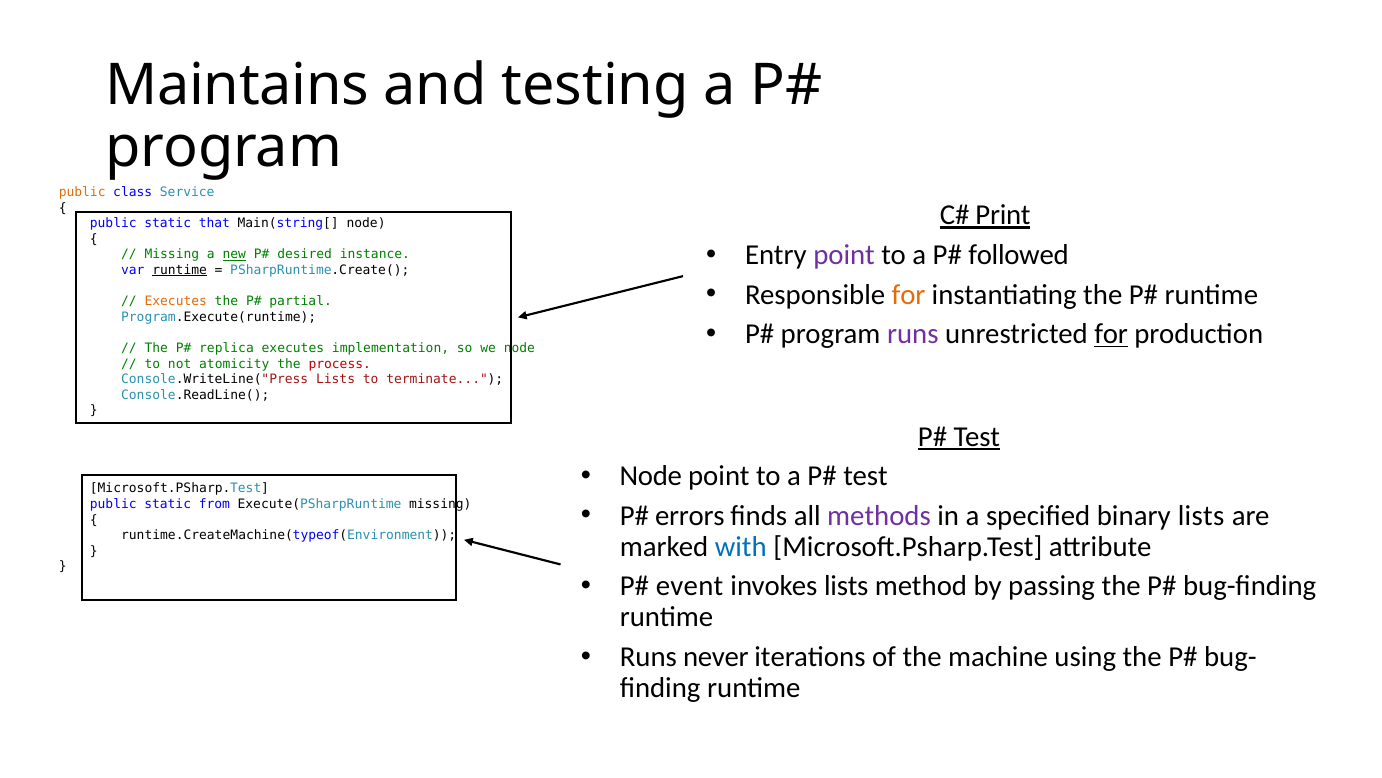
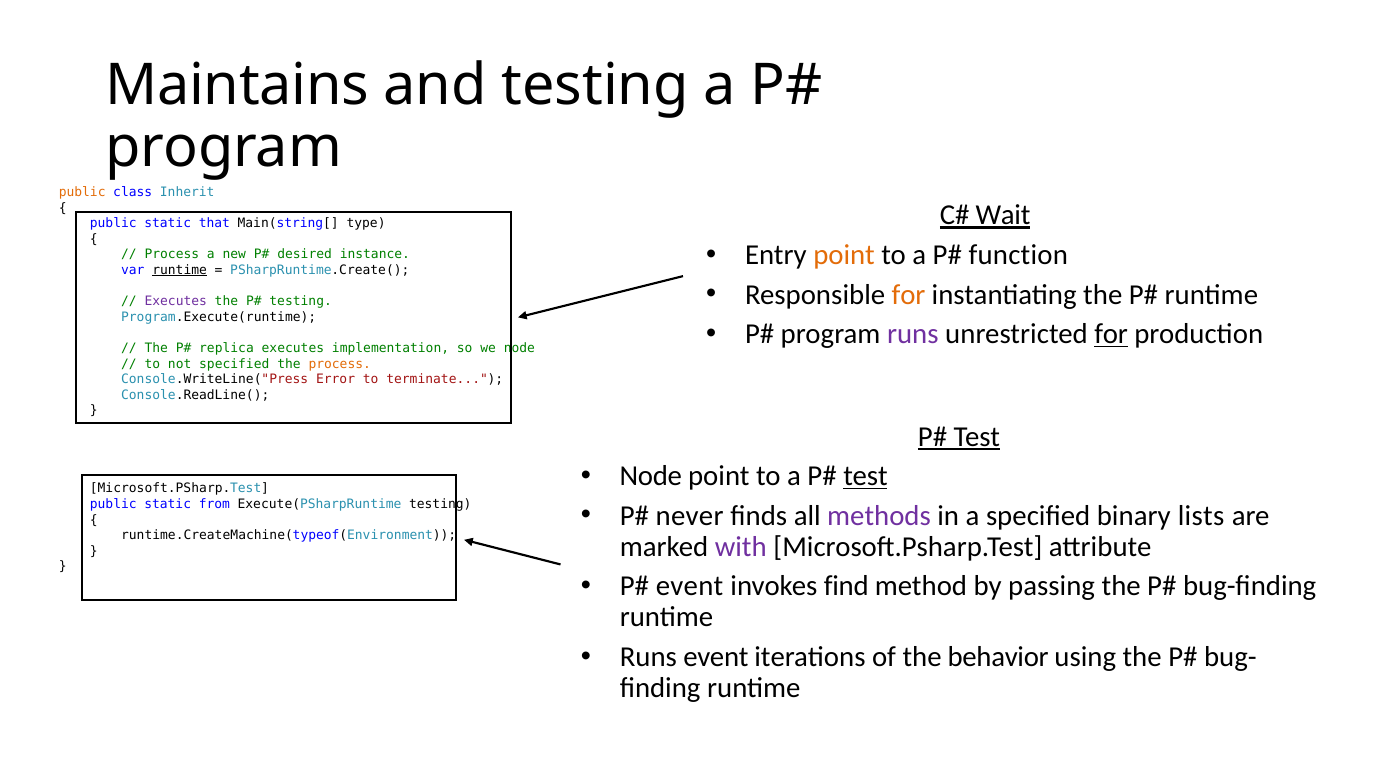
Service: Service -> Inherit
Print: Print -> Wait
Main(string[ node: node -> type
point at (844, 255) colour: purple -> orange
followed: followed -> function
Missing at (172, 254): Missing -> Process
new underline: present -> none
Executes at (176, 301) colour: orange -> purple
partial at (301, 301): partial -> testing
not atomicity: atomicity -> specified
process at (340, 364) colour: red -> orange
Console.WriteLine("Press Lists: Lists -> Error
test at (865, 476) underline: none -> present
Execute(PSharpRuntime missing: missing -> testing
errors: errors -> never
with colour: blue -> purple
invokes lists: lists -> find
Runs never: never -> event
machine: machine -> behavior
